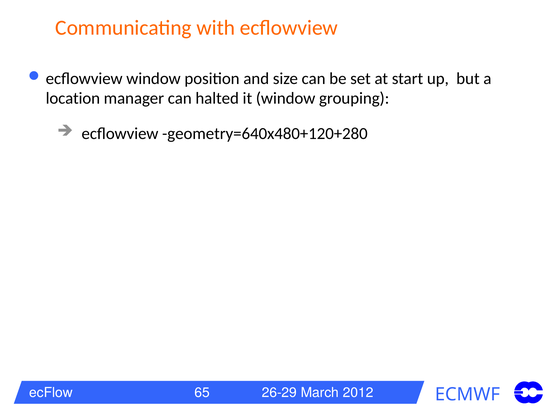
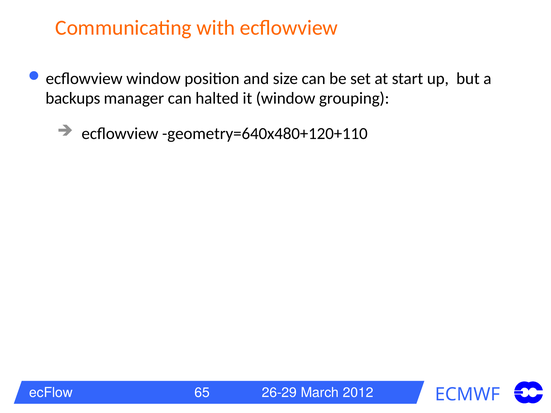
location: location -> backups
geometry=640x480+120+280: geometry=640x480+120+280 -> geometry=640x480+120+110
